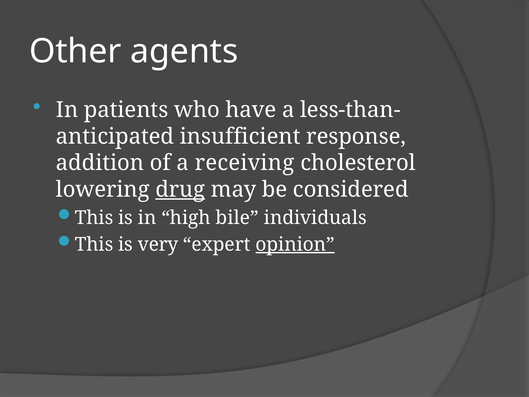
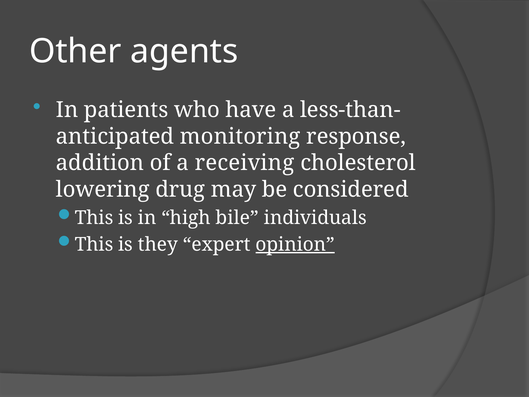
insufficient: insufficient -> monitoring
drug underline: present -> none
very: very -> they
